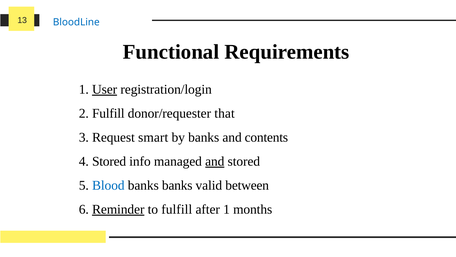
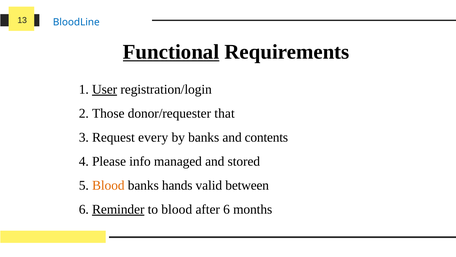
Functional underline: none -> present
2 Fulfill: Fulfill -> Those
smart: smart -> every
4 Stored: Stored -> Please
and at (215, 161) underline: present -> none
Blood at (108, 185) colour: blue -> orange
banks banks: banks -> hands
to fulfill: fulfill -> blood
after 1: 1 -> 6
